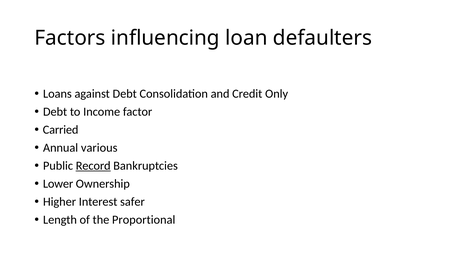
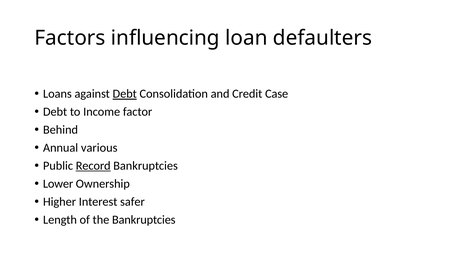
Debt at (125, 94) underline: none -> present
Only: Only -> Case
Carried: Carried -> Behind
the Proportional: Proportional -> Bankruptcies
